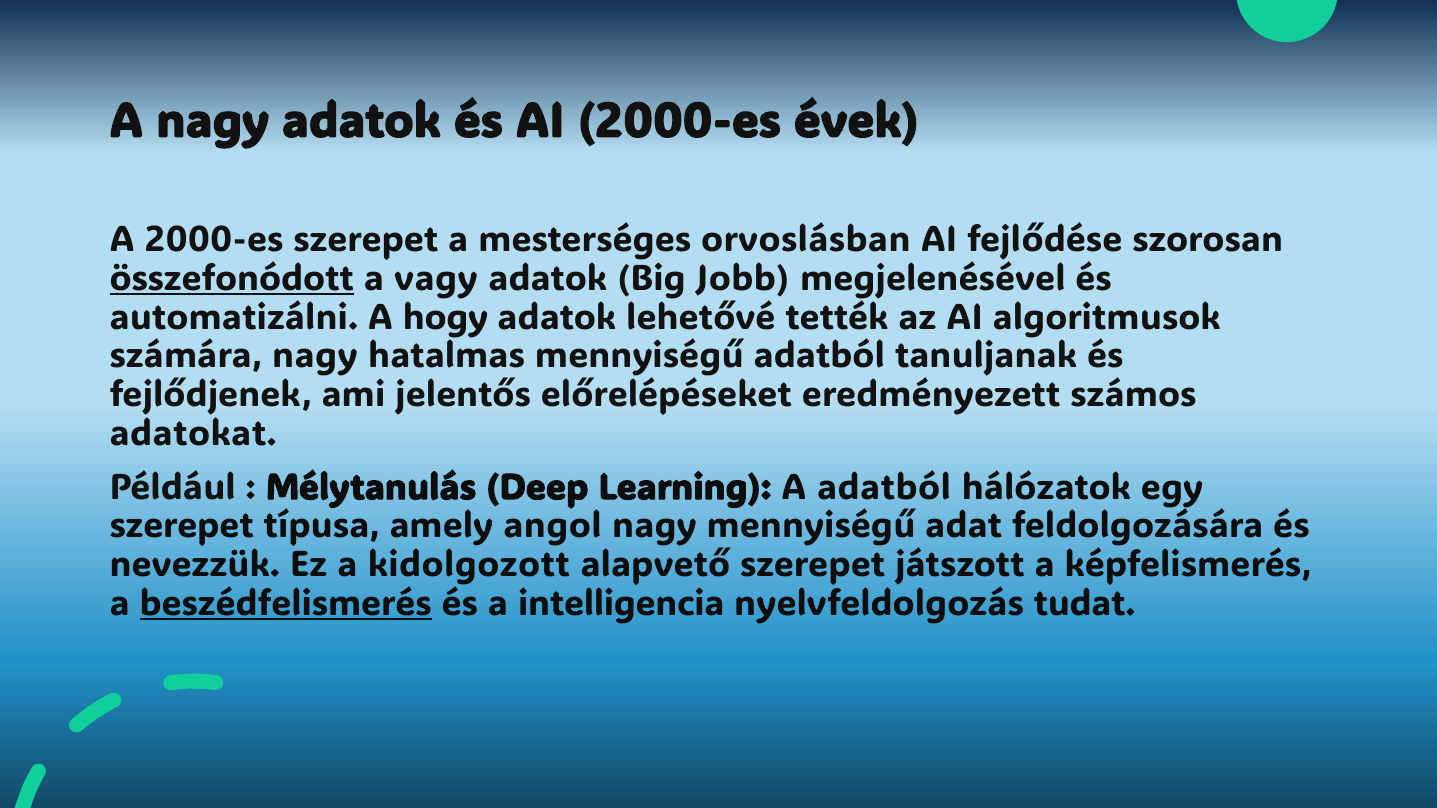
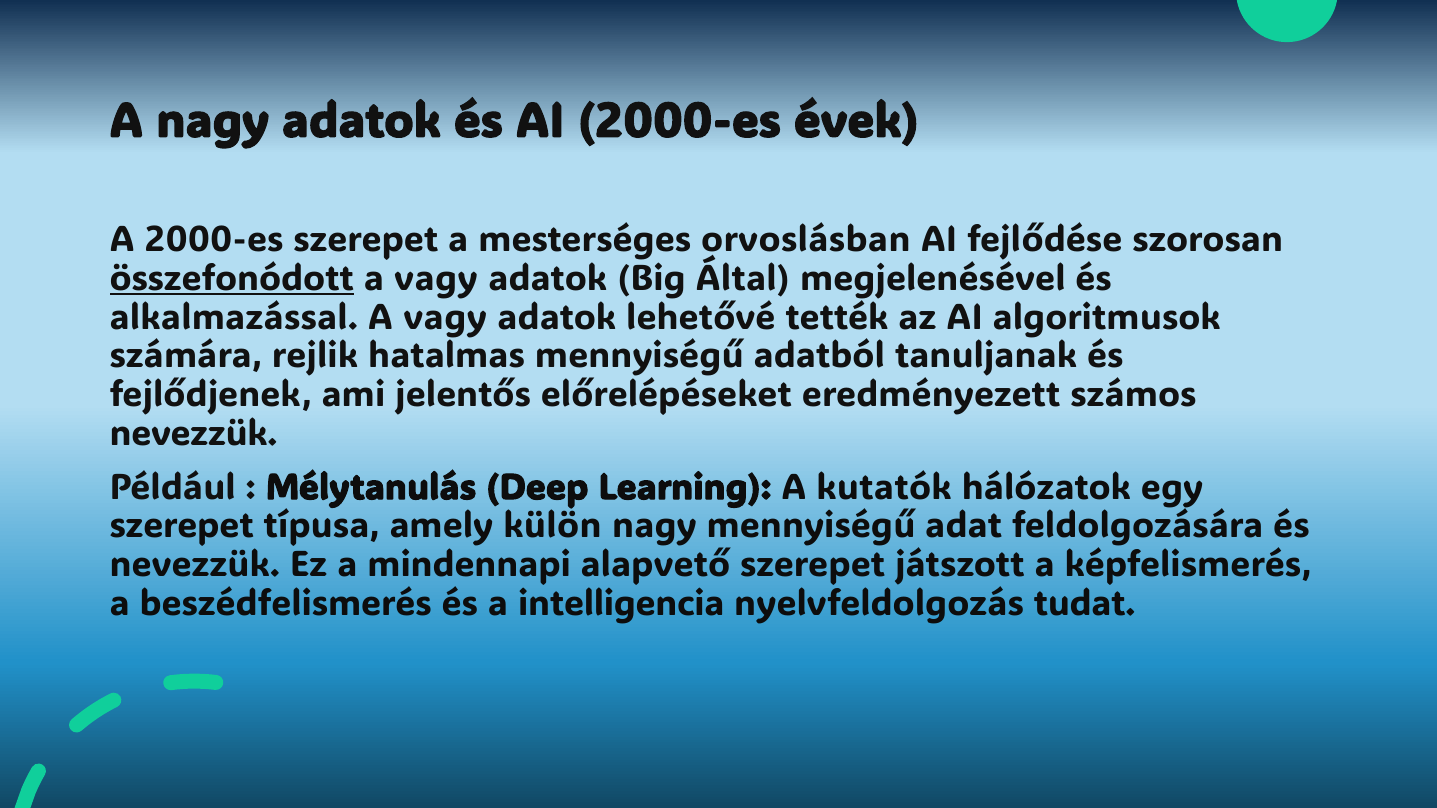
Jobb: Jobb -> Által
automatizálni: automatizálni -> alkalmazással
hogy at (445, 317): hogy -> vagy
számára nagy: nagy -> rejlik
adatokat at (193, 434): adatokat -> nevezzük
A adatból: adatból -> kutatók
angol: angol -> külön
kidolgozott: kidolgozott -> mindennapi
beszédfelismerés underline: present -> none
